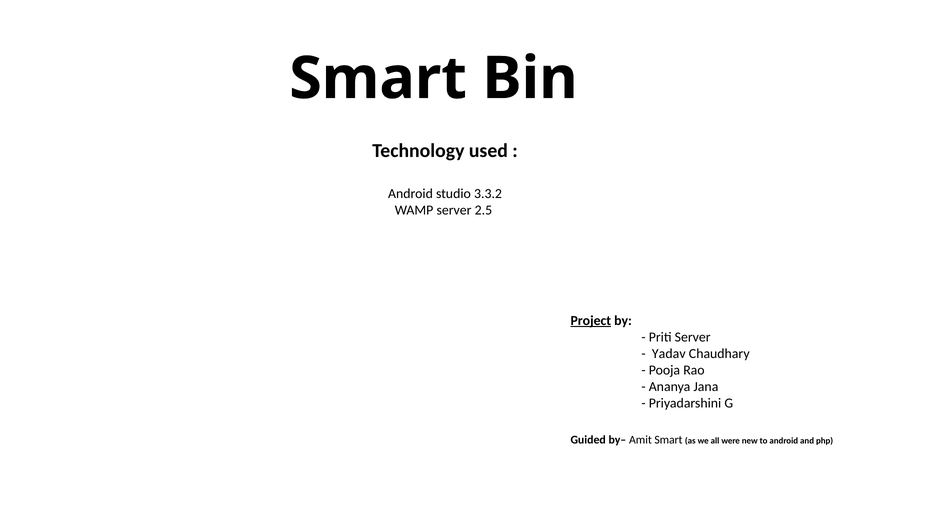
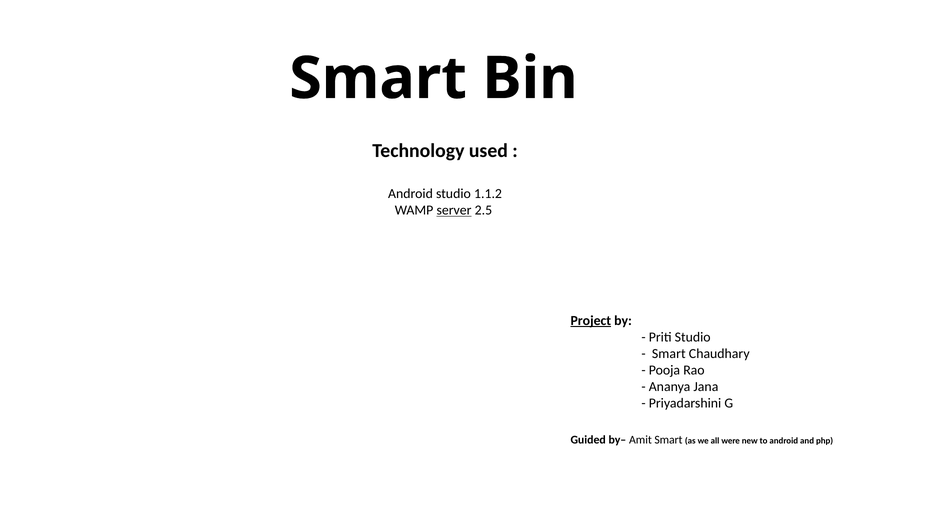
3.3.2: 3.3.2 -> 1.1.2
server at (454, 210) underline: none -> present
Priti Server: Server -> Studio
Yadav at (669, 354): Yadav -> Smart
